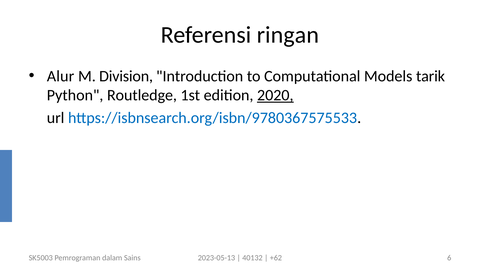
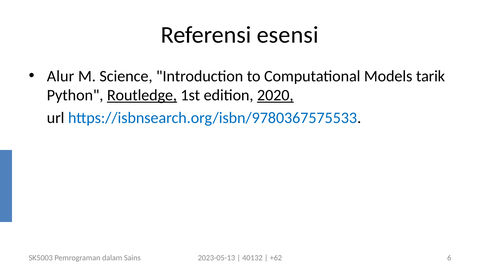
ringan: ringan -> esensi
Division: Division -> Science
Routledge underline: none -> present
